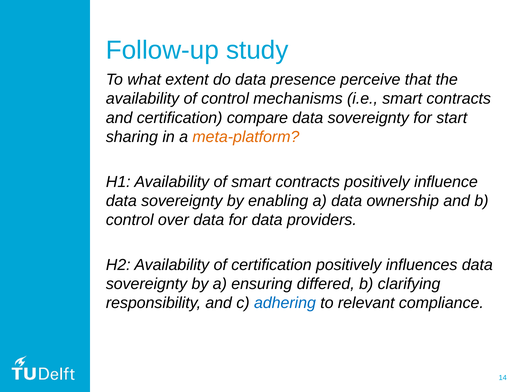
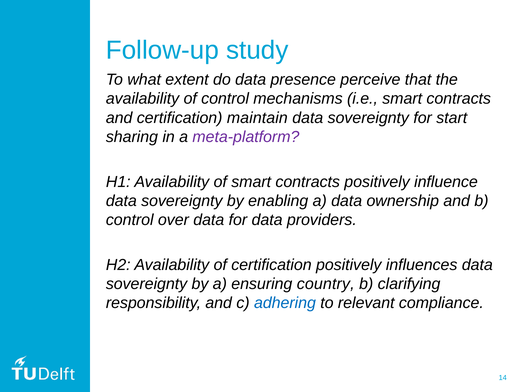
compare: compare -> maintain
meta-platform colour: orange -> purple
differed: differed -> country
